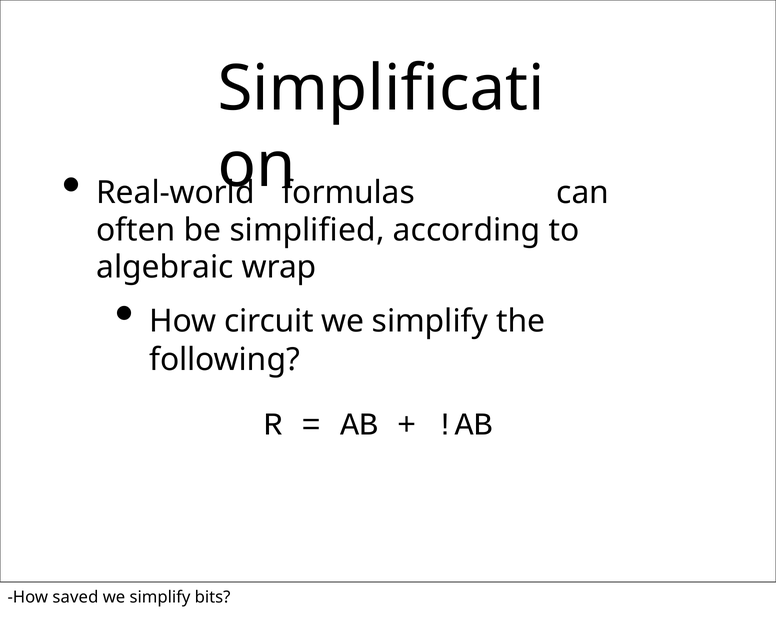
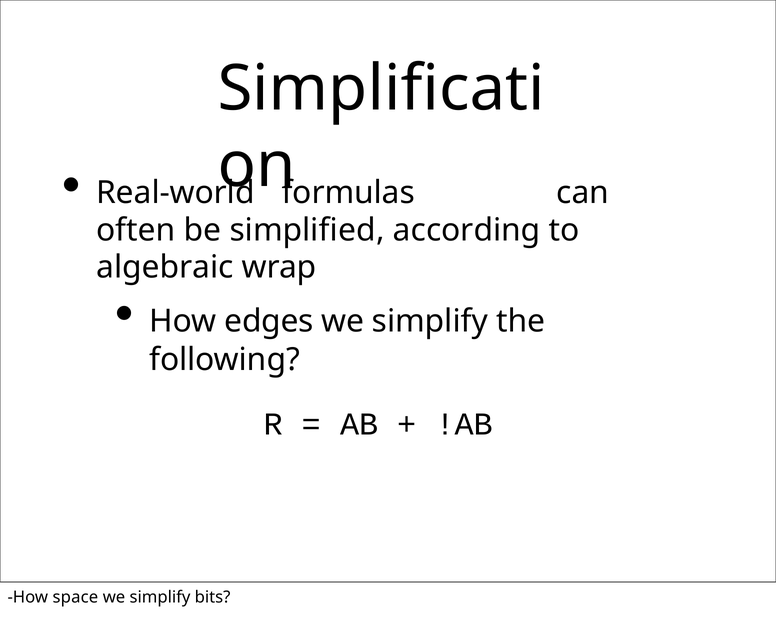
circuit: circuit -> edges
saved: saved -> space
